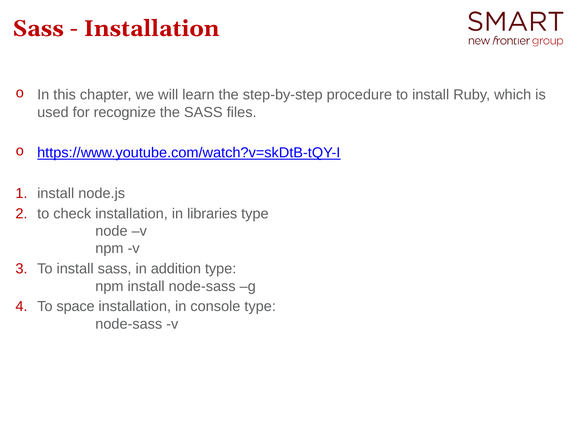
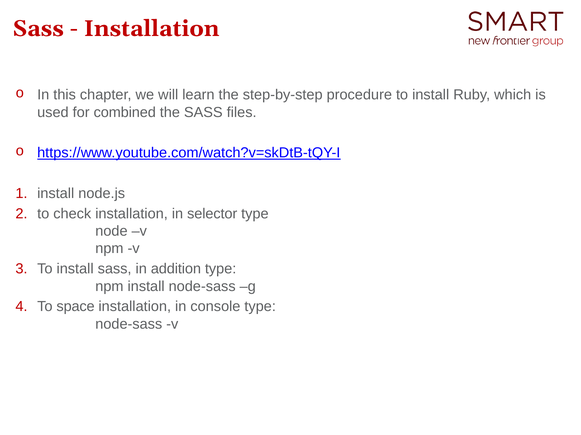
recognize: recognize -> combined
libraries: libraries -> selector
